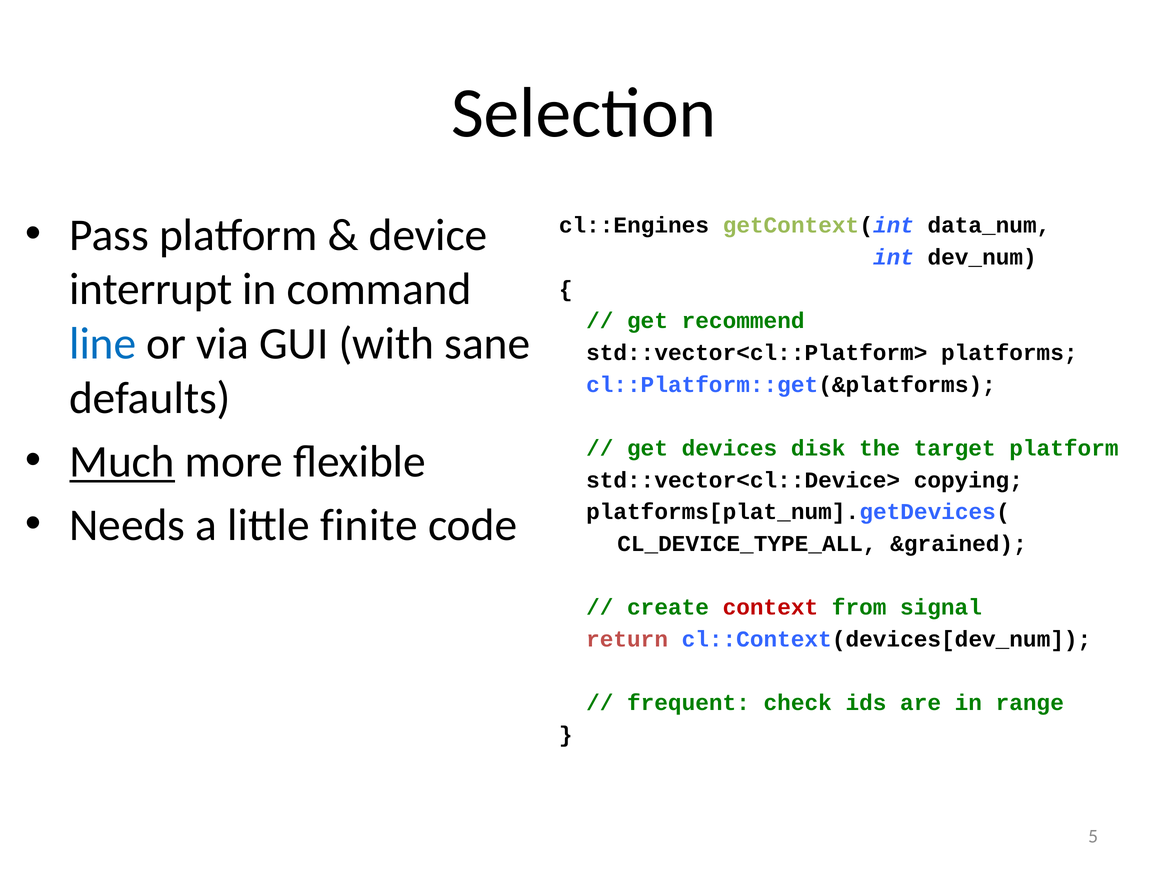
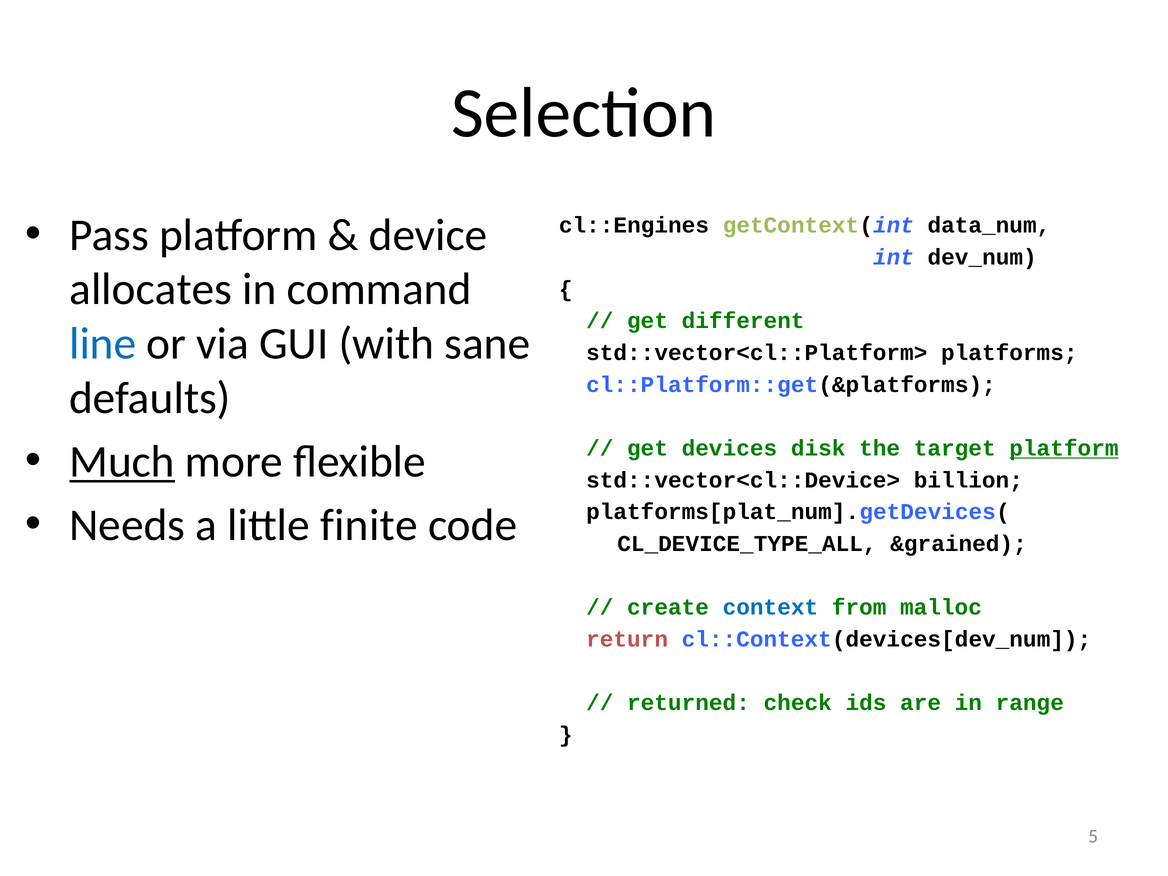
interrupt: interrupt -> allocates
recommend: recommend -> different
platform at (1064, 448) underline: none -> present
copying: copying -> billion
context colour: red -> blue
signal: signal -> malloc
frequent: frequent -> returned
